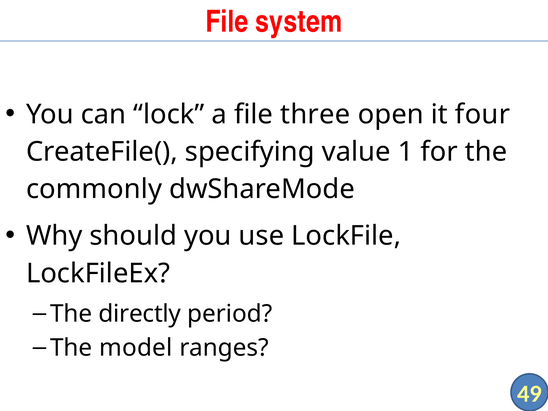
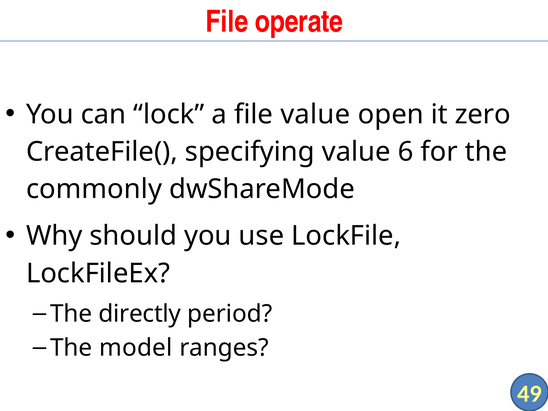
system: system -> operate
file three: three -> value
four: four -> zero
1: 1 -> 6
